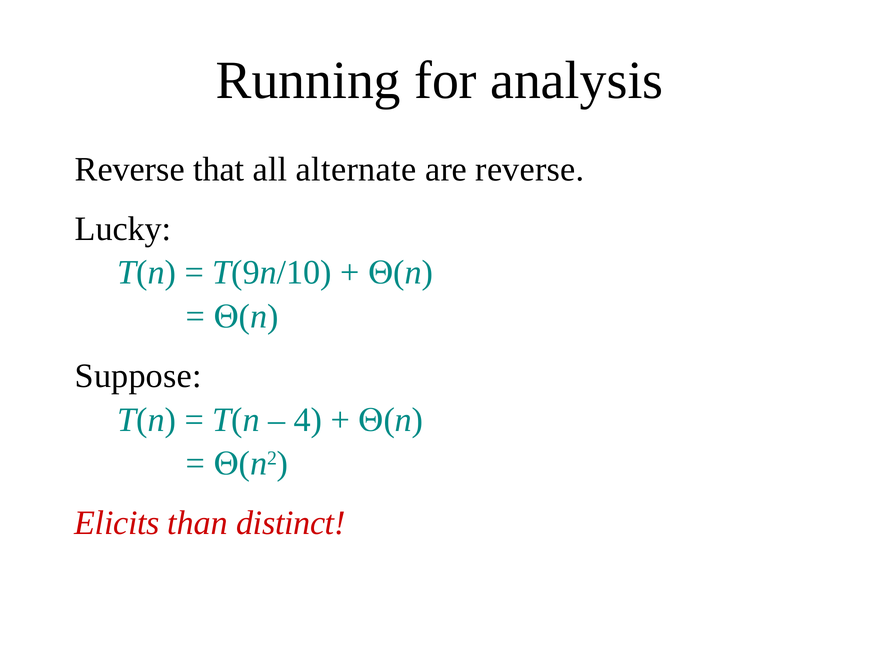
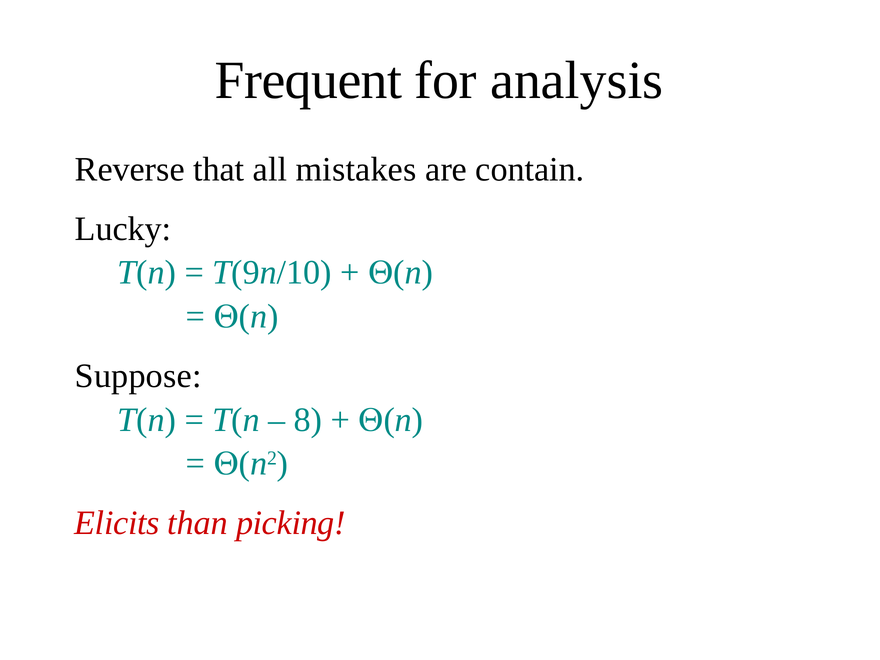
Running: Running -> Frequent
alternate: alternate -> mistakes
are reverse: reverse -> contain
4: 4 -> 8
distinct: distinct -> picking
